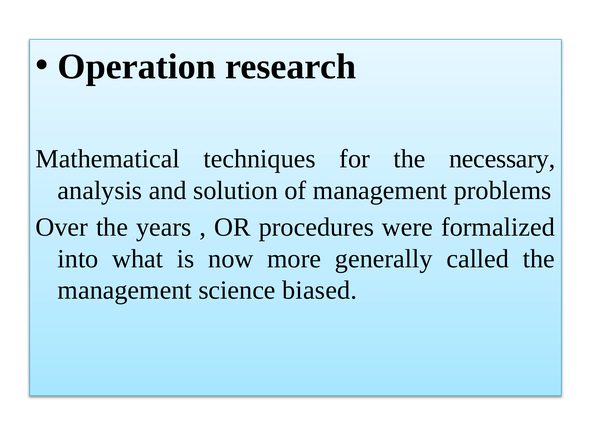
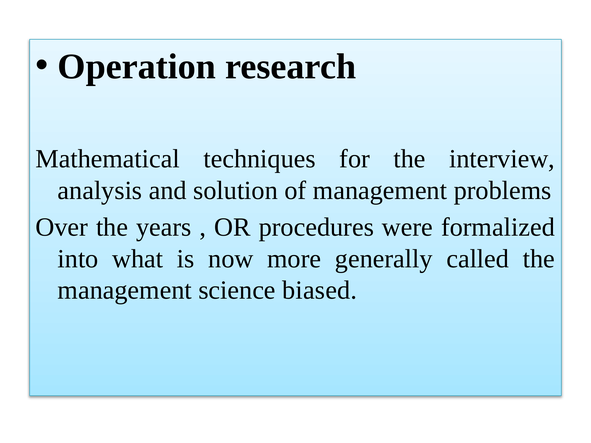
necessary: necessary -> interview
